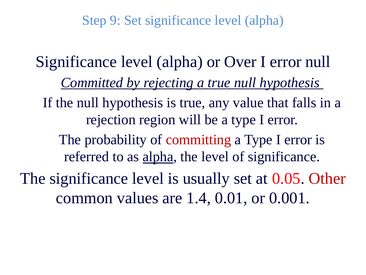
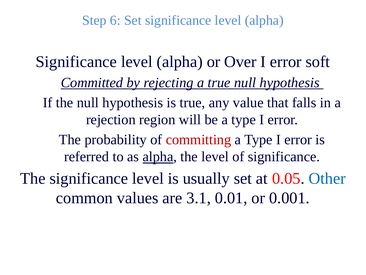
9: 9 -> 6
error null: null -> soft
Other colour: red -> blue
1.4: 1.4 -> 3.1
